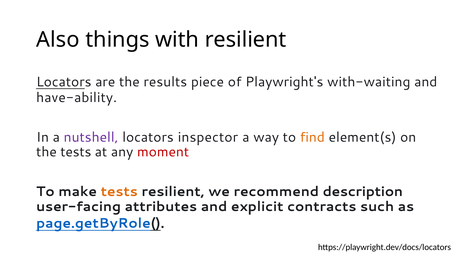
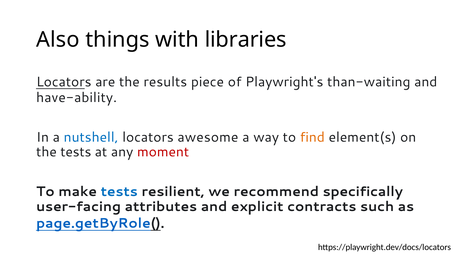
with resilient: resilient -> libraries
with-waiting: with-waiting -> than-waiting
nutshell colour: purple -> blue
inspector: inspector -> awesome
tests at (119, 192) colour: orange -> blue
description: description -> specifically
